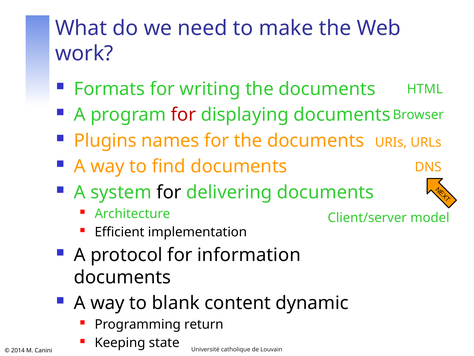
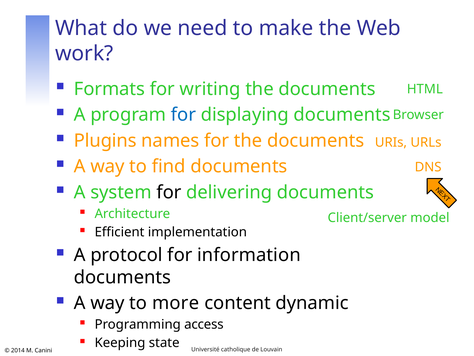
for at (183, 115) colour: red -> blue
blank: blank -> more
return: return -> access
